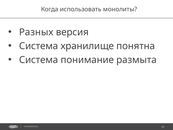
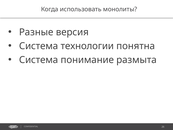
Разных: Разных -> Разные
хранилище: хранилище -> технологии
